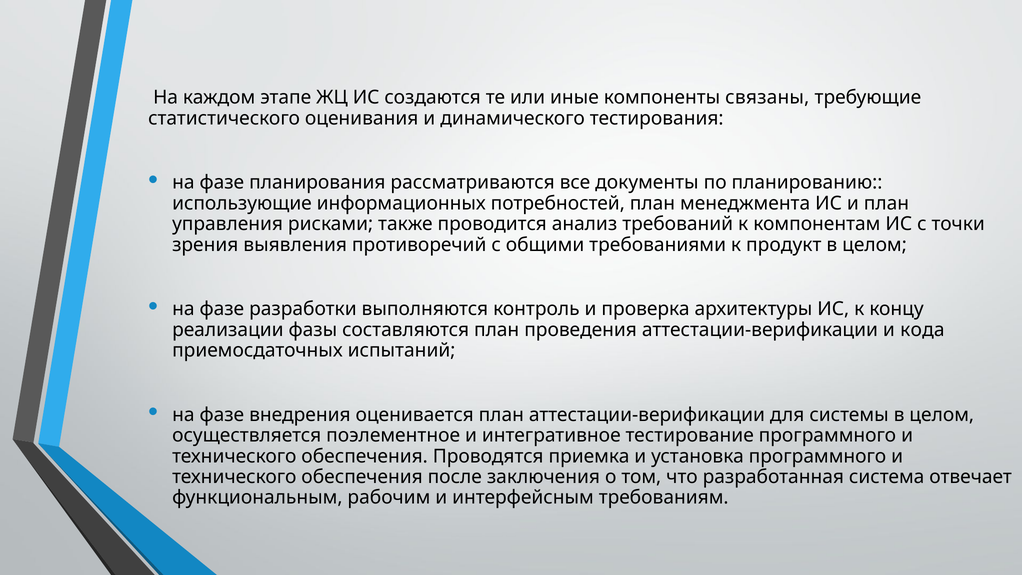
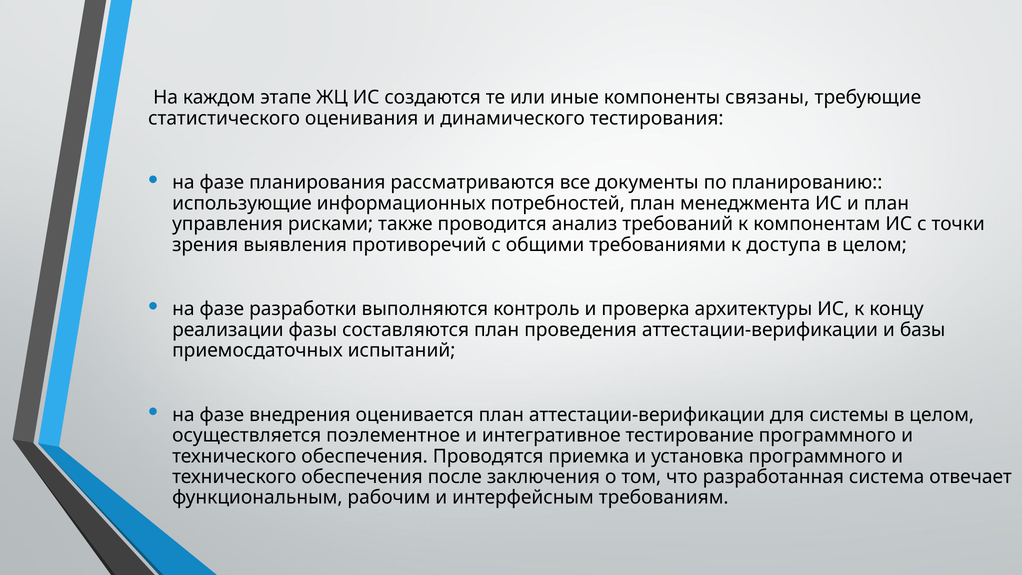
продукт: продукт -> доступа
кода: кода -> базы
